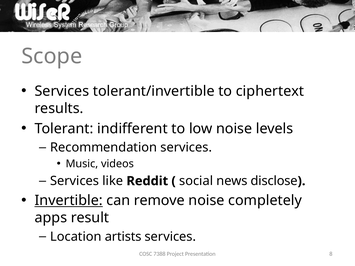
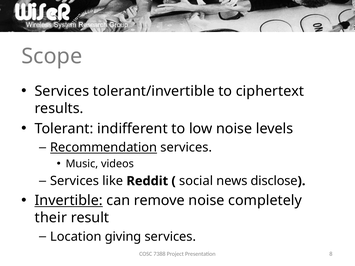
Recommendation underline: none -> present
apps: apps -> their
artists: artists -> giving
